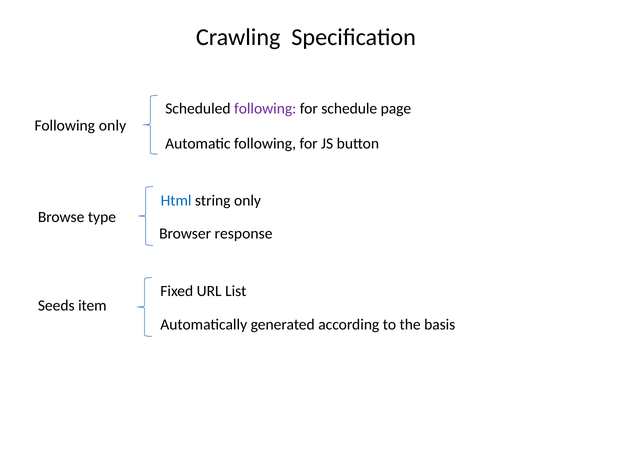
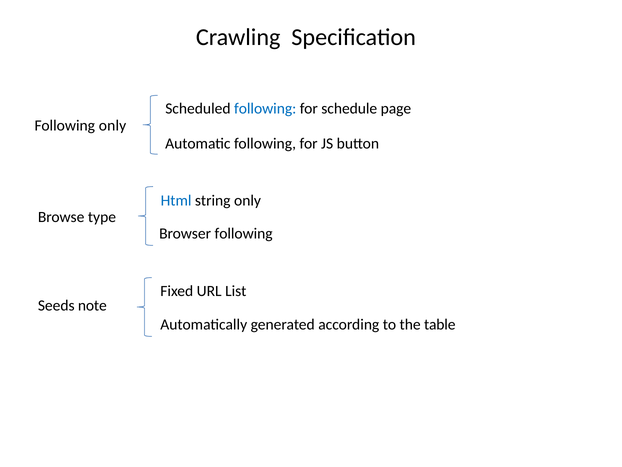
following at (265, 109) colour: purple -> blue
Browser response: response -> following
item: item -> note
basis: basis -> table
